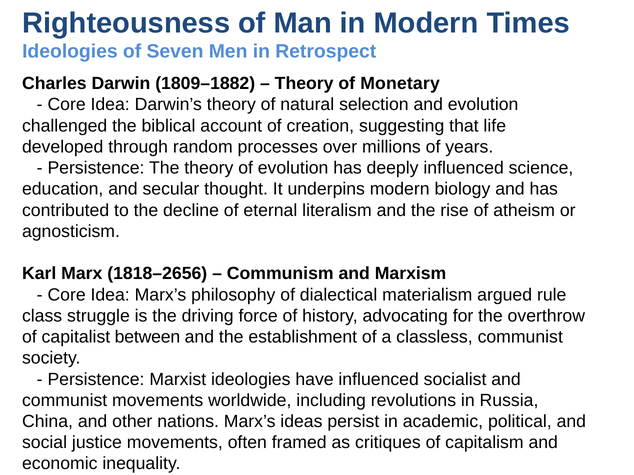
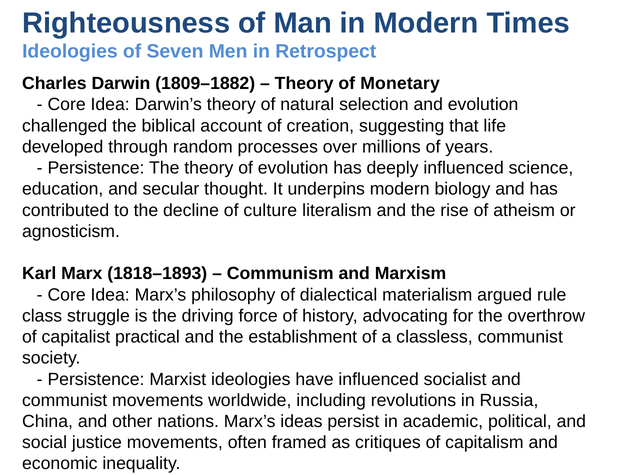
eternal: eternal -> culture
1818–2656: 1818–2656 -> 1818–1893
between: between -> practical
